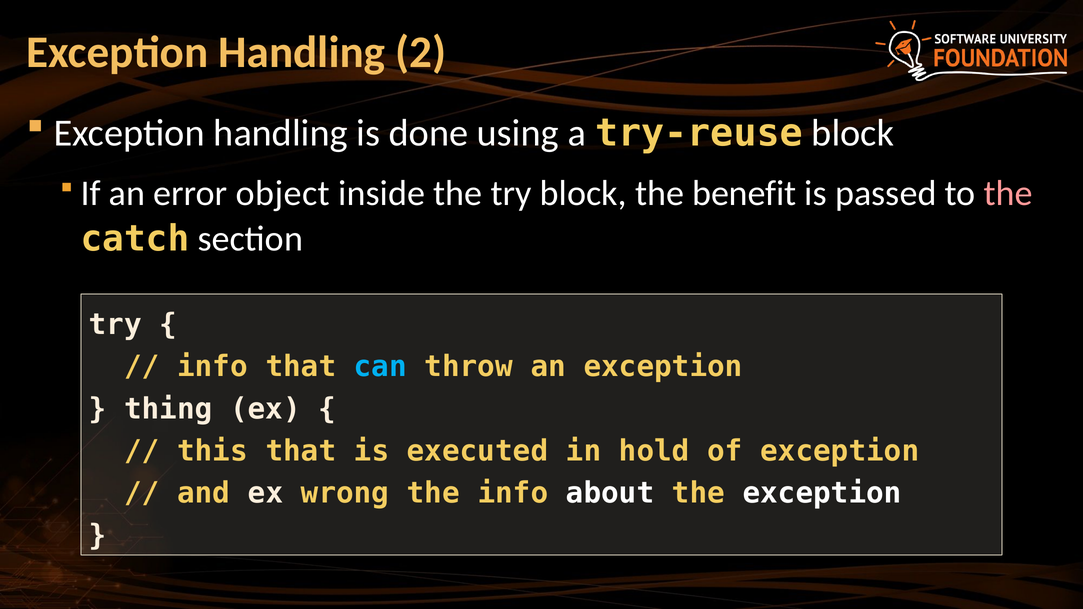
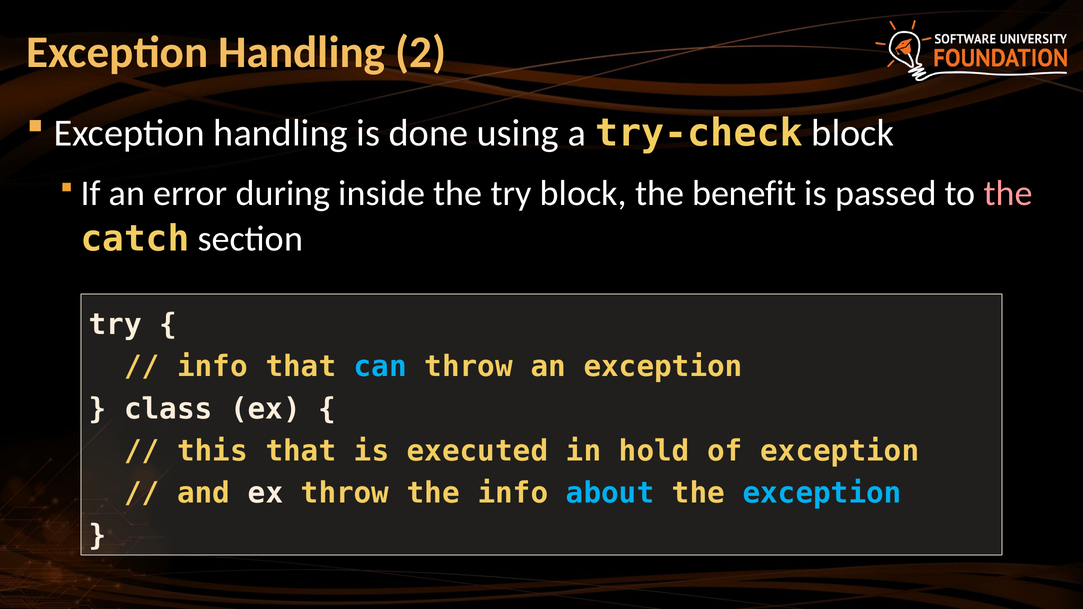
try-reuse: try-reuse -> try-check
object: object -> during
thing: thing -> class
ex wrong: wrong -> throw
about colour: white -> light blue
exception at (822, 494) colour: white -> light blue
